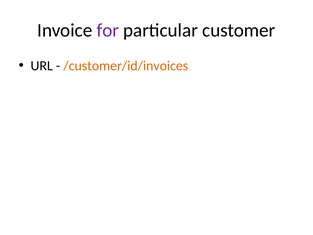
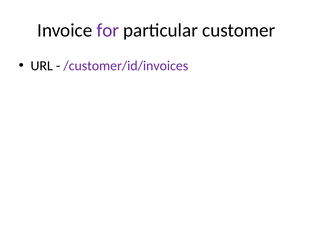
/customer/id/invoices colour: orange -> purple
